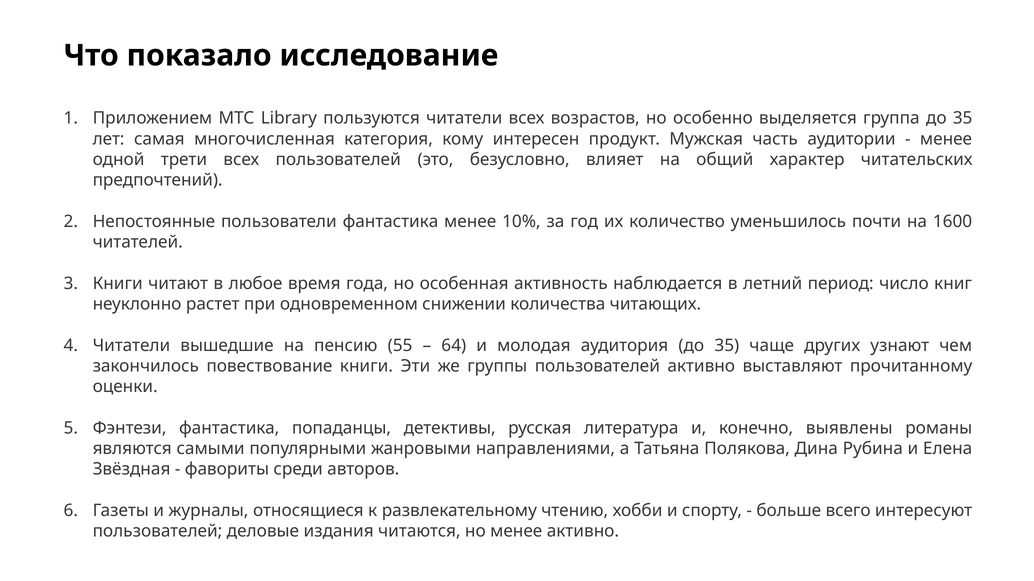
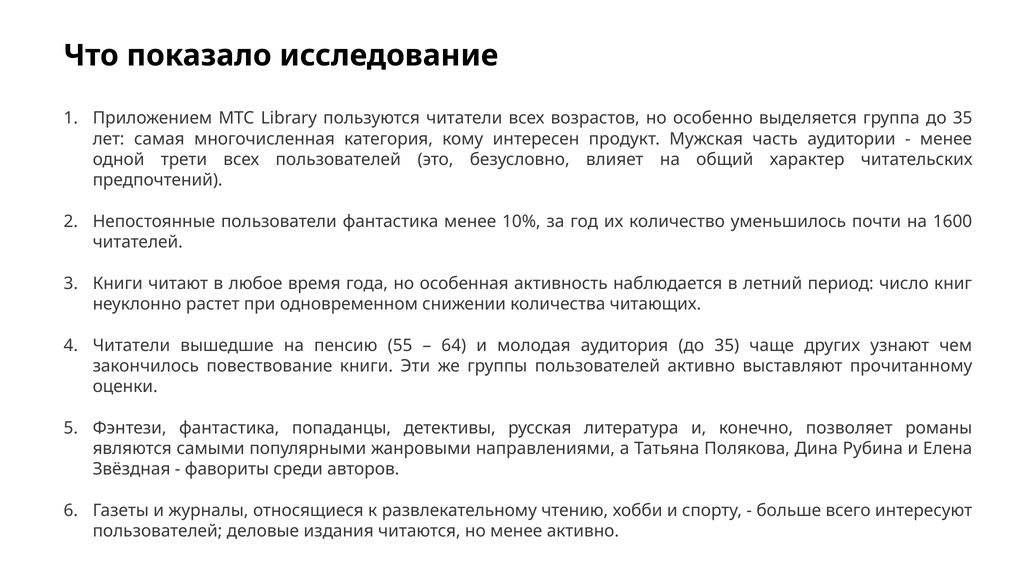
выявлены: выявлены -> позволяет
